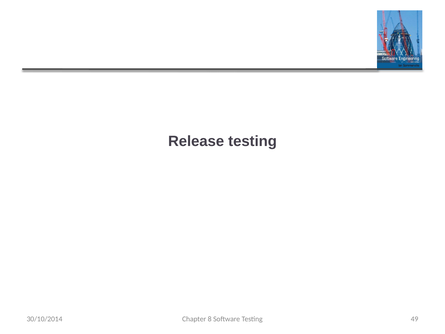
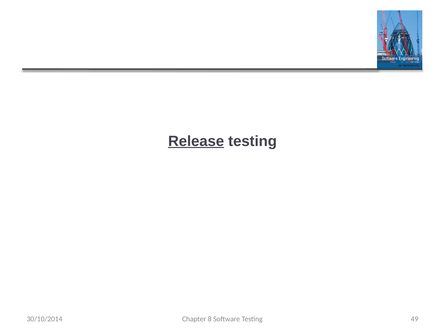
Release underline: none -> present
